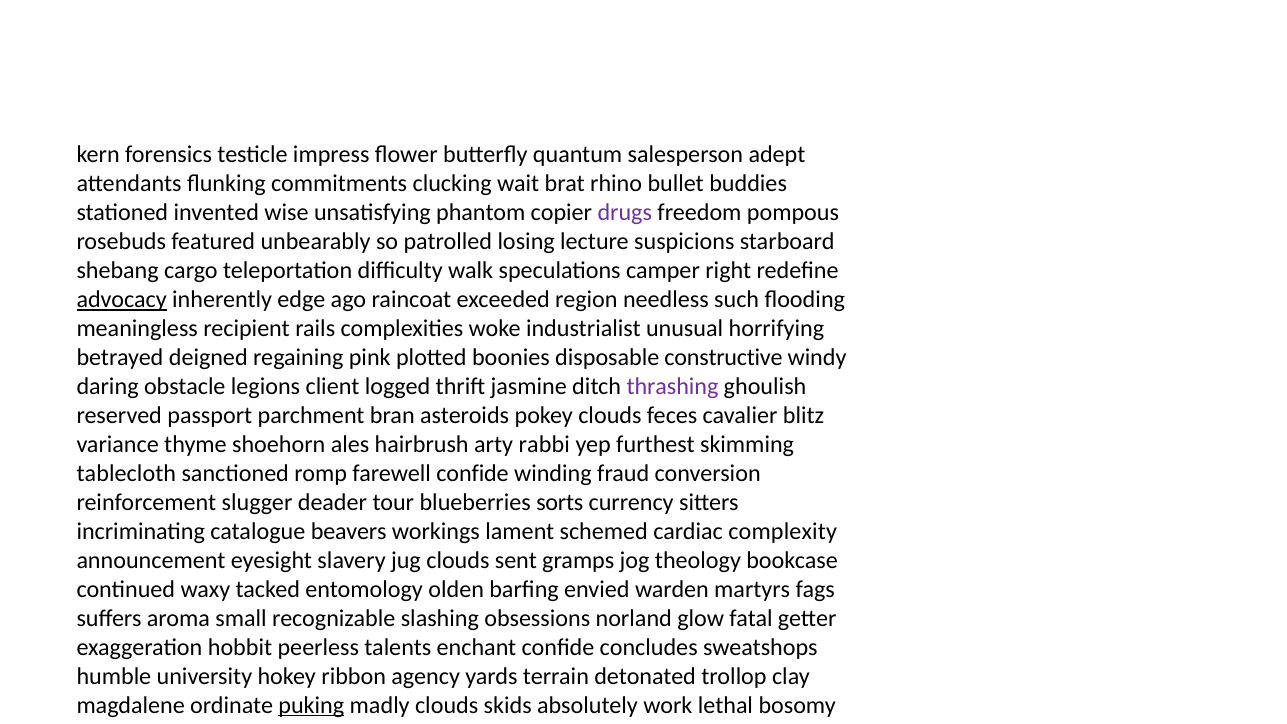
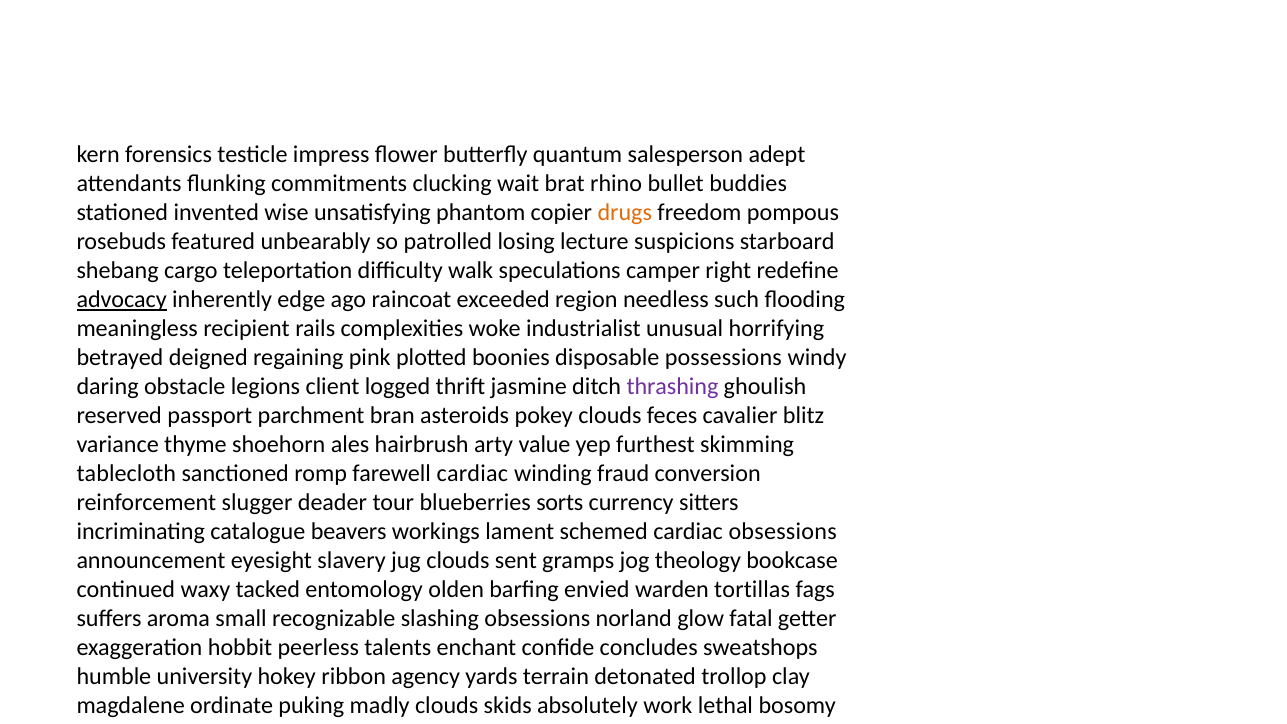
drugs colour: purple -> orange
disposable constructive: constructive -> possessions
rabbi: rabbi -> value
farewell confide: confide -> cardiac
cardiac complexity: complexity -> obsessions
warden martyrs: martyrs -> tortillas
puking underline: present -> none
